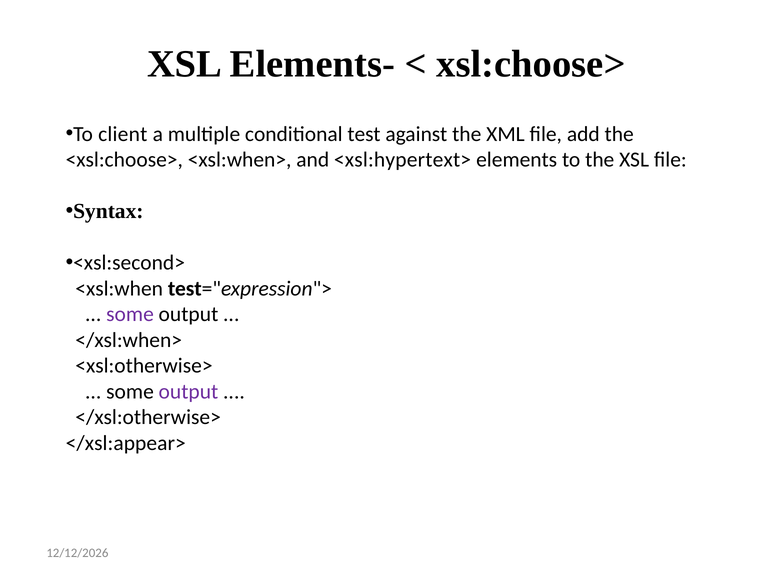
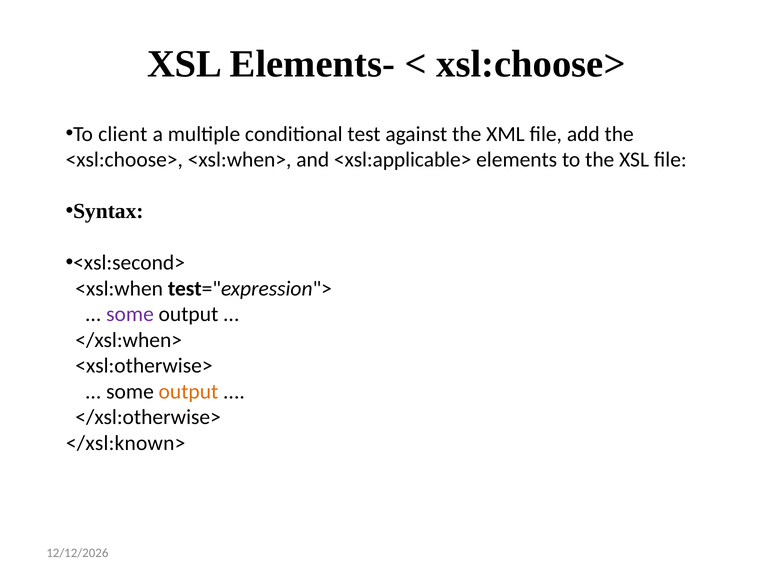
<xsl:hypertext>: <xsl:hypertext> -> <xsl:applicable>
output at (188, 392) colour: purple -> orange
</xsl:appear>: </xsl:appear> -> </xsl:known>
